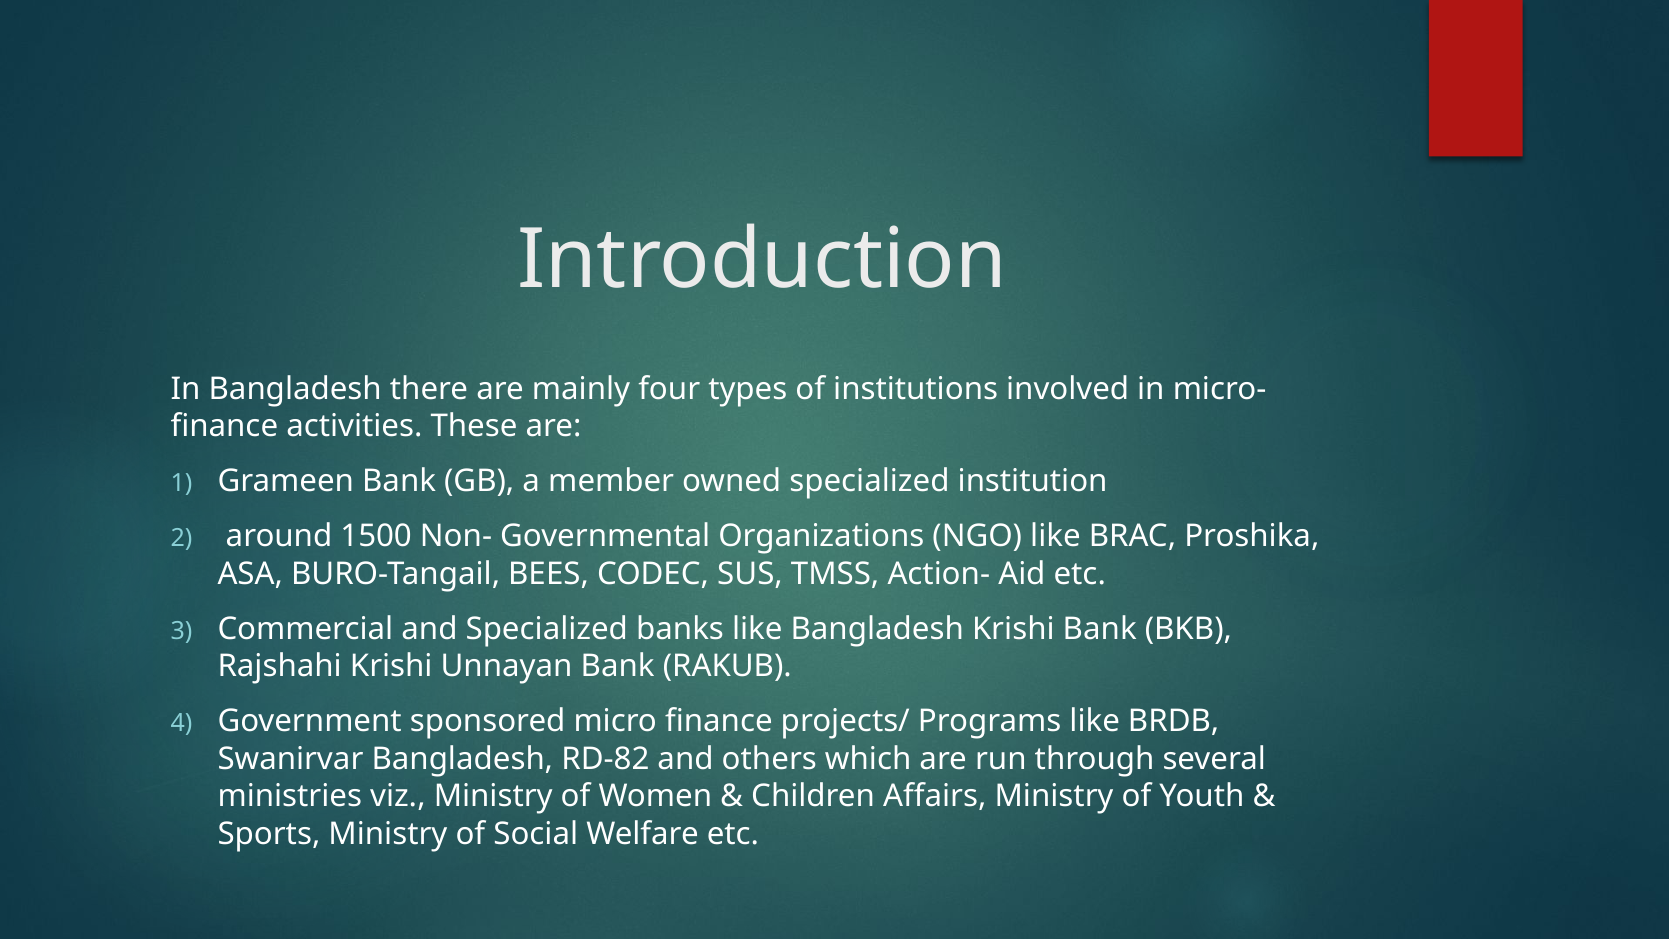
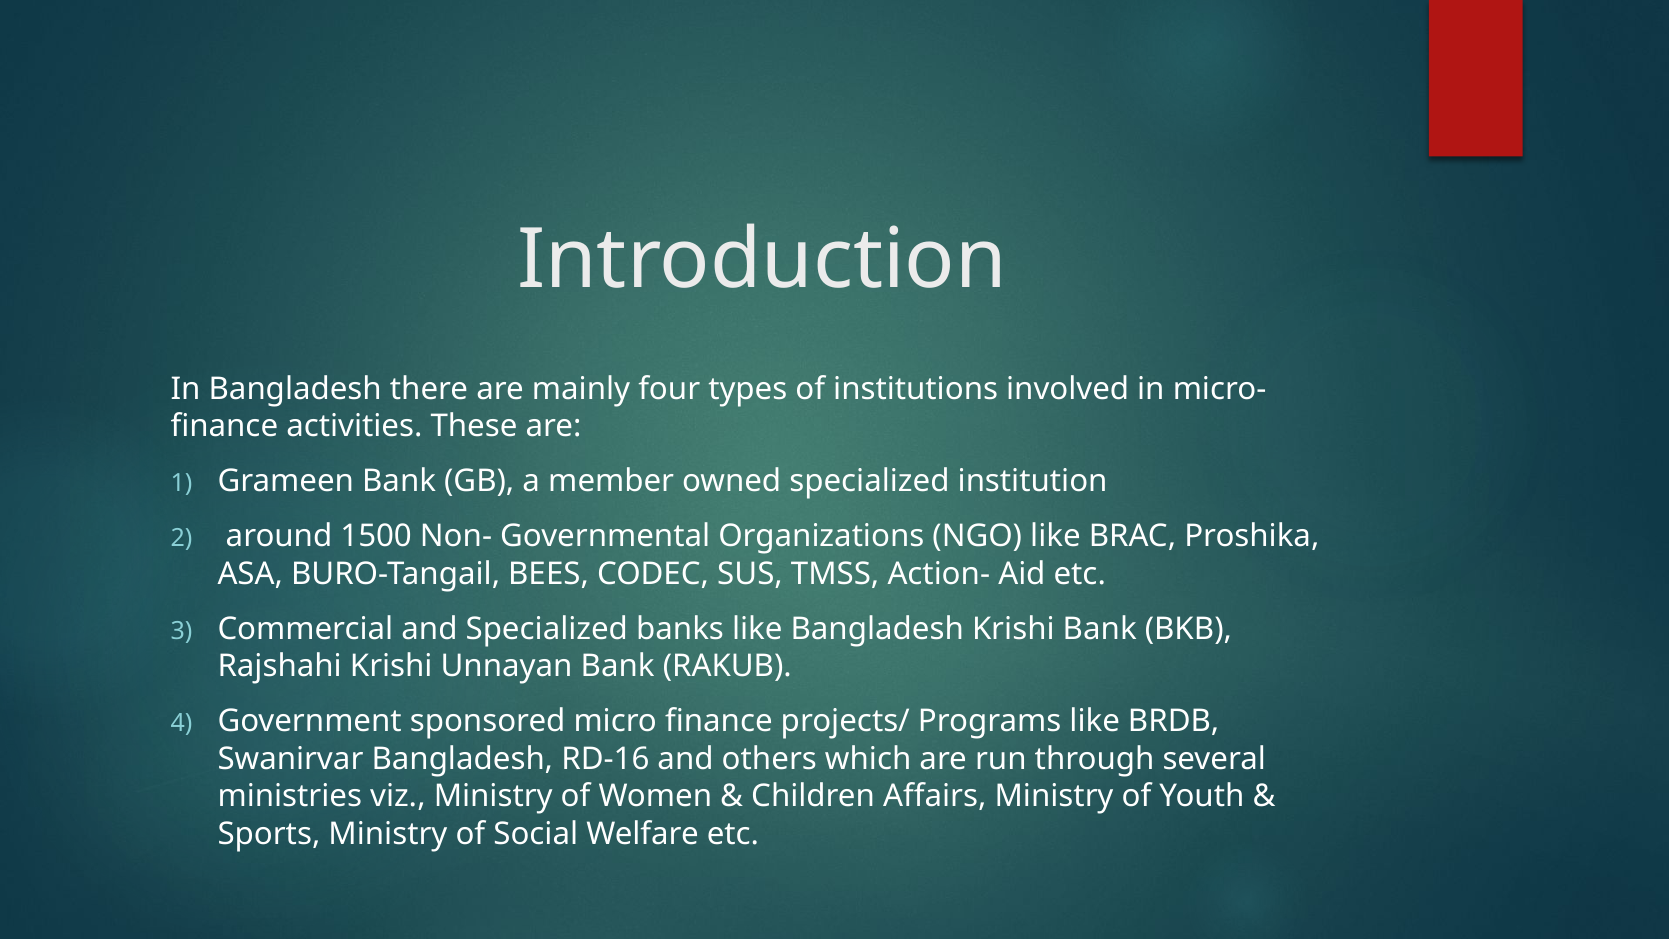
RD-82: RD-82 -> RD-16
